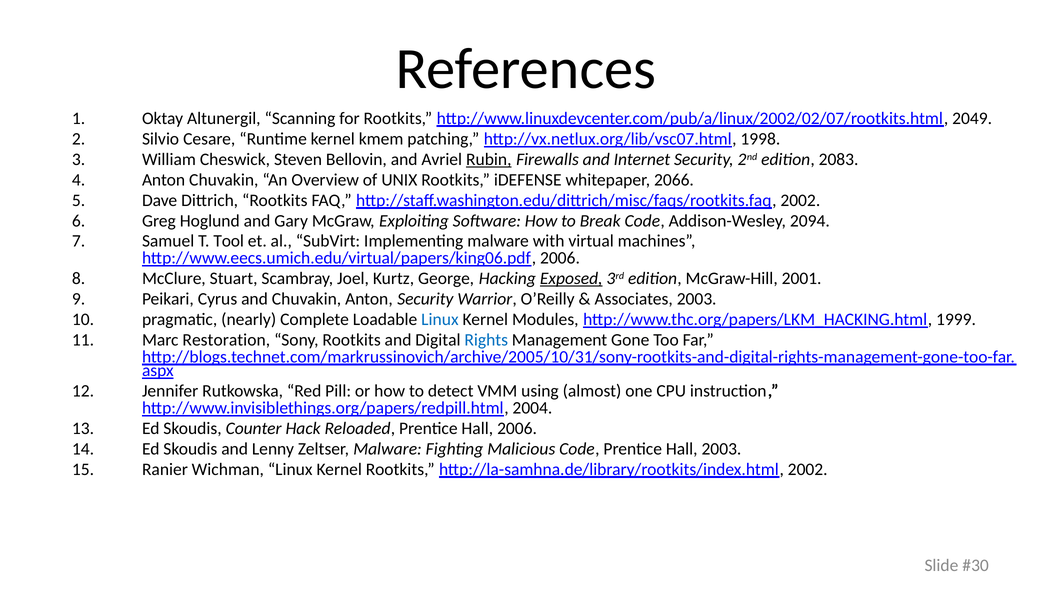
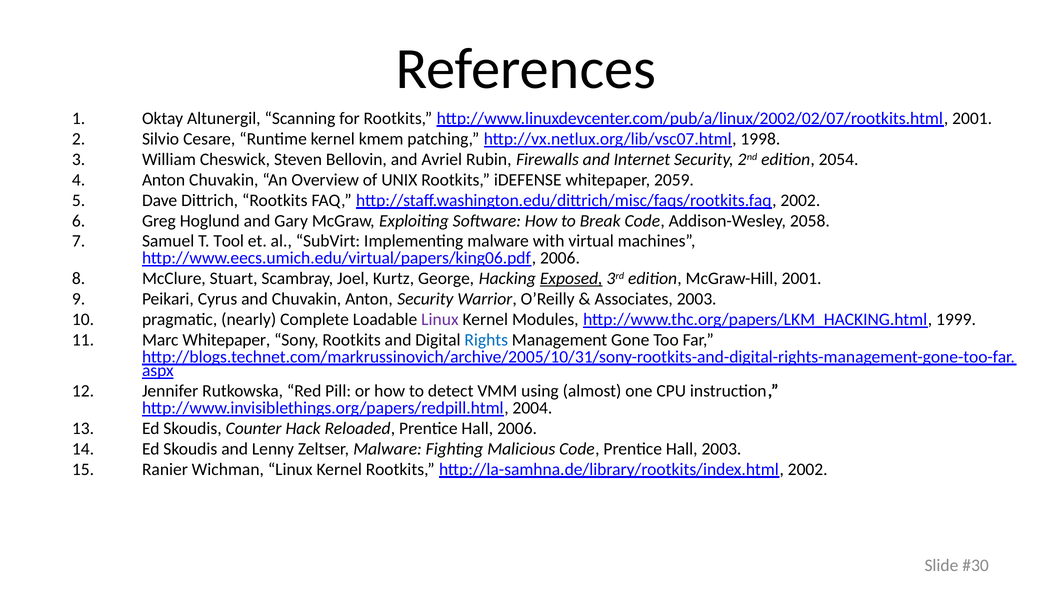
http://www.linuxdevcenter.com/pub/a/linux/2002/02/07/rootkits.html 2049: 2049 -> 2001
Rubin underline: present -> none
2083: 2083 -> 2054
2066: 2066 -> 2059
2094: 2094 -> 2058
Linux at (440, 319) colour: blue -> purple
Marc Restoration: Restoration -> Whitepaper
